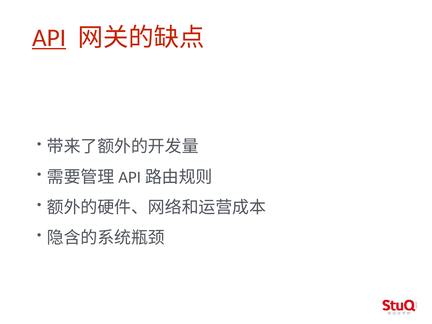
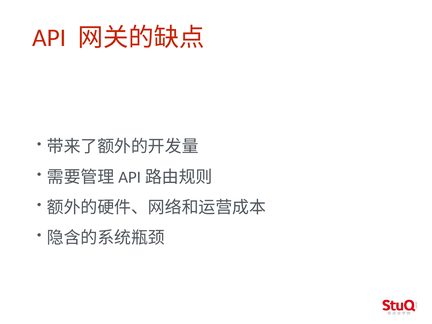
API underline: present -> none
